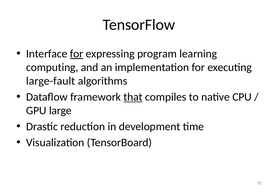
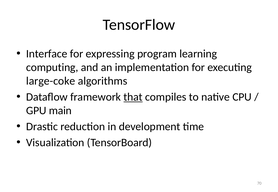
for at (77, 54) underline: present -> none
large-fault: large-fault -> large-coke
large: large -> main
